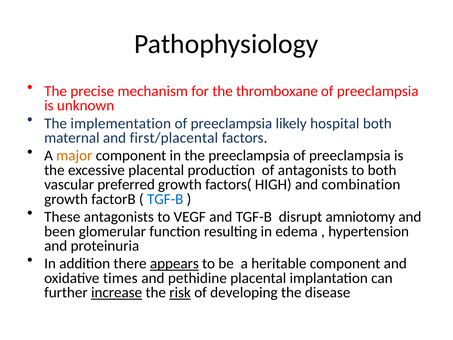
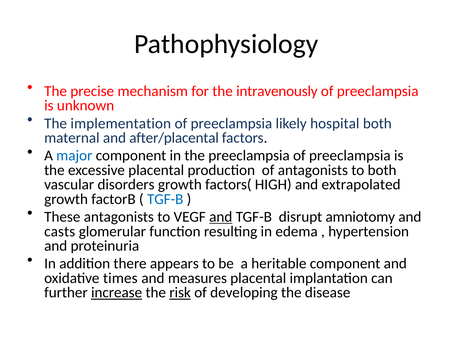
thromboxane: thromboxane -> intravenously
first/placental: first/placental -> after/placental
major colour: orange -> blue
preferred: preferred -> disorders
combination: combination -> extrapolated
and at (221, 217) underline: none -> present
been: been -> casts
appears underline: present -> none
pethidine: pethidine -> measures
